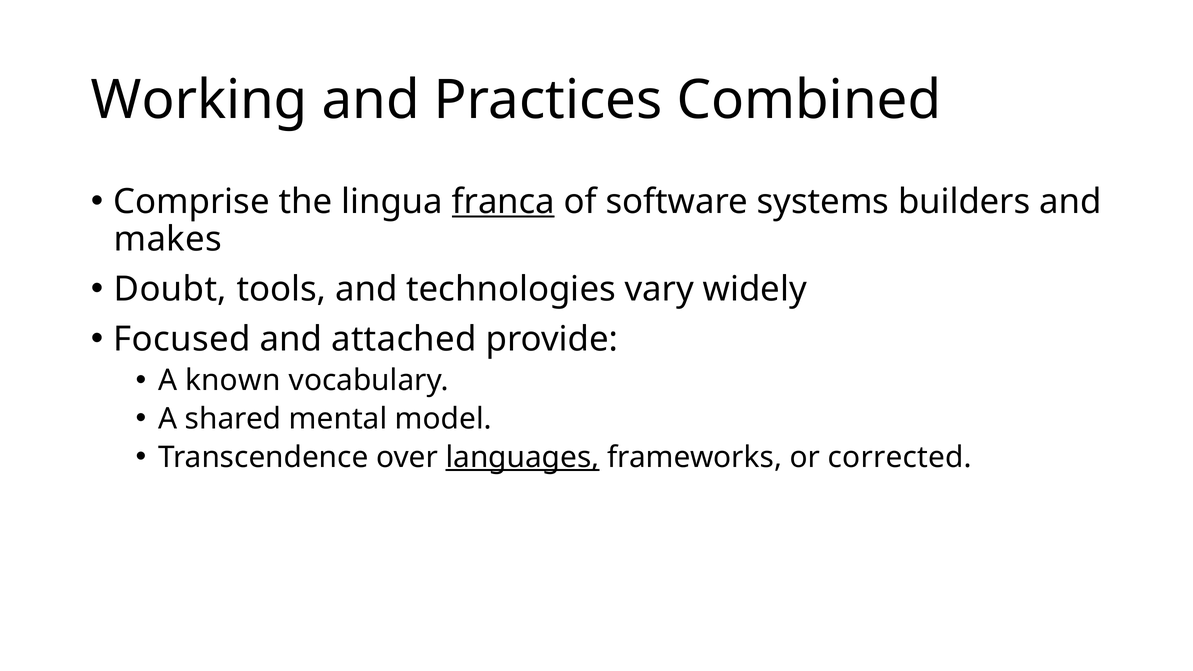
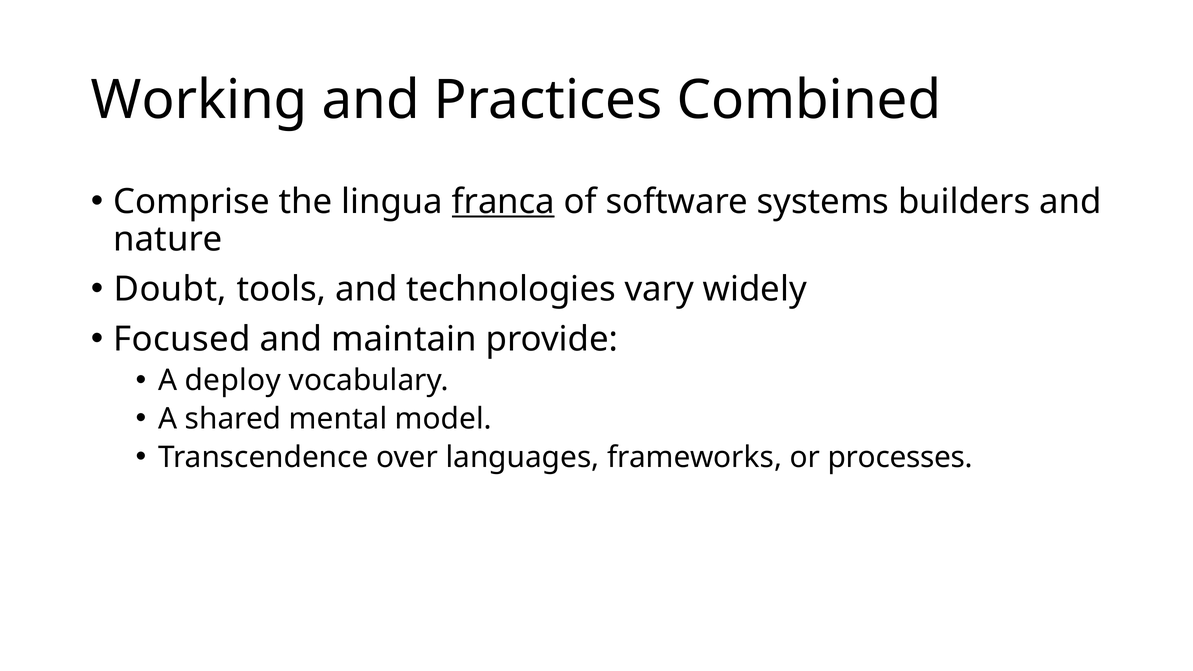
makes: makes -> nature
attached: attached -> maintain
known: known -> deploy
languages underline: present -> none
corrected: corrected -> processes
